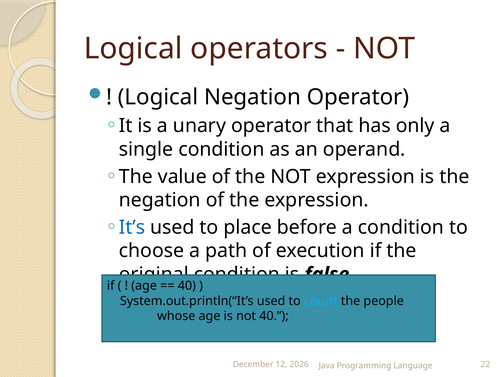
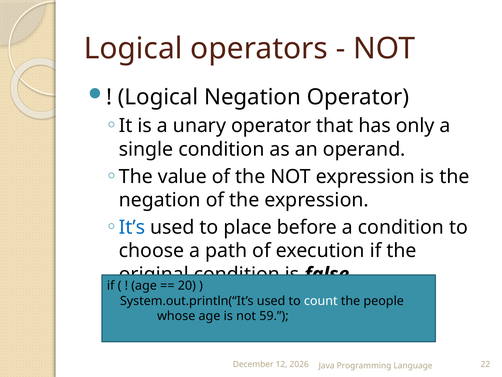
40 at (187, 285): 40 -> 20
count colour: light blue -> white
not 40: 40 -> 59
